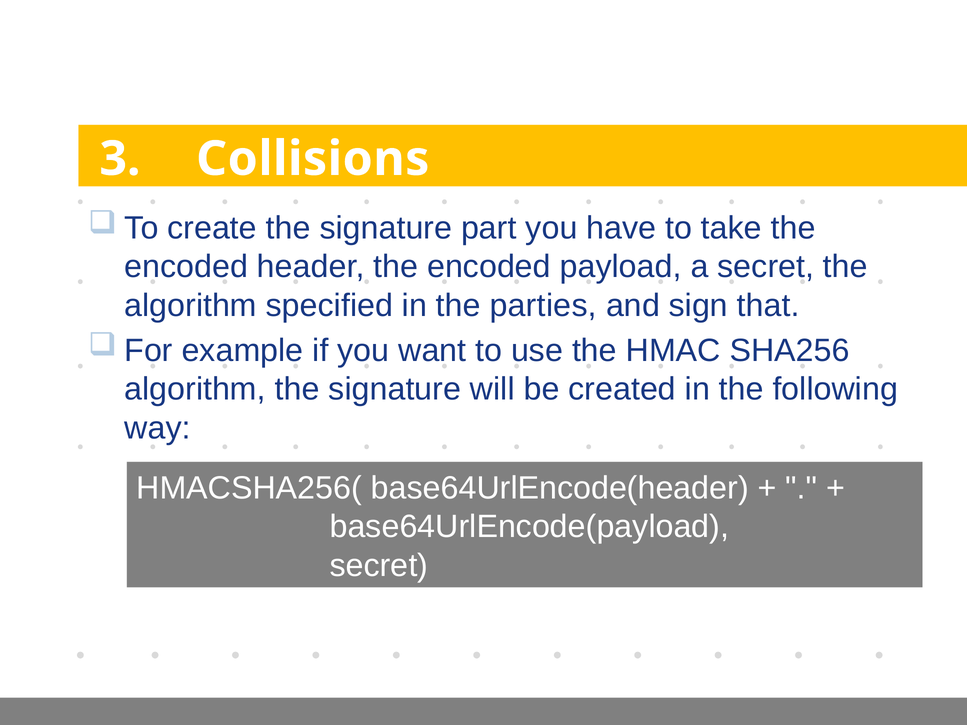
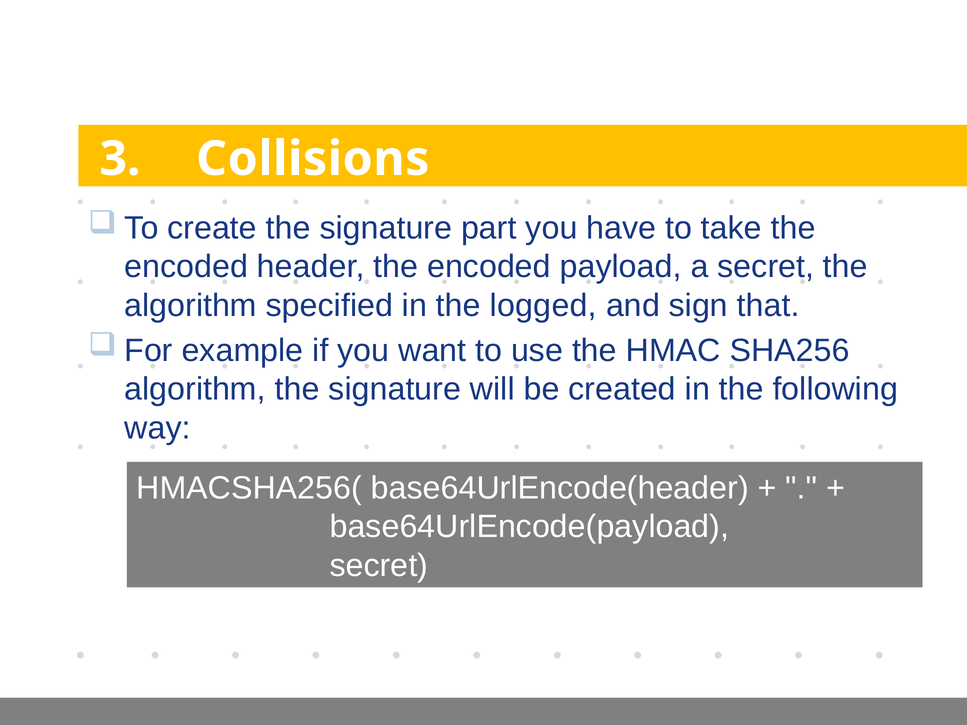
parties: parties -> logged
